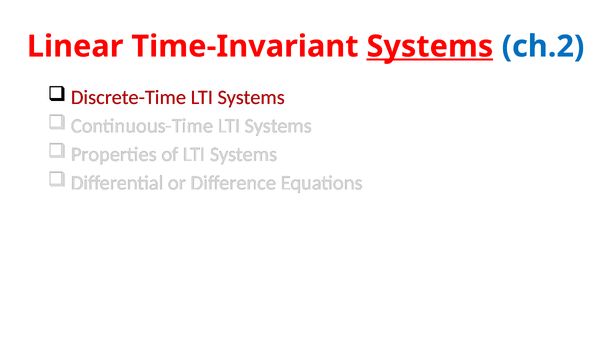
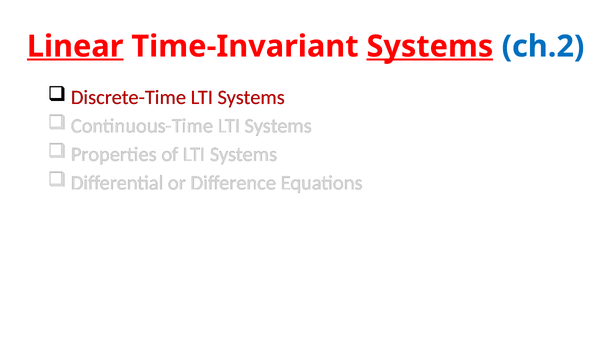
Linear underline: none -> present
